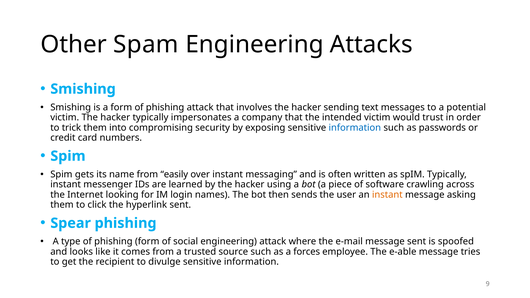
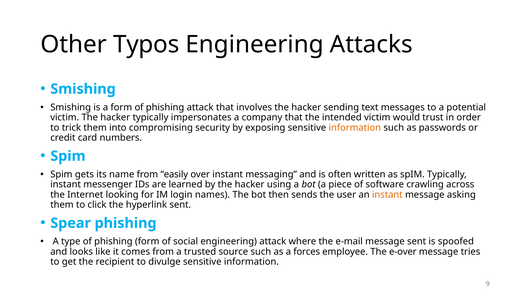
Spam: Spam -> Typos
information at (355, 128) colour: blue -> orange
e-able: e-able -> e-over
